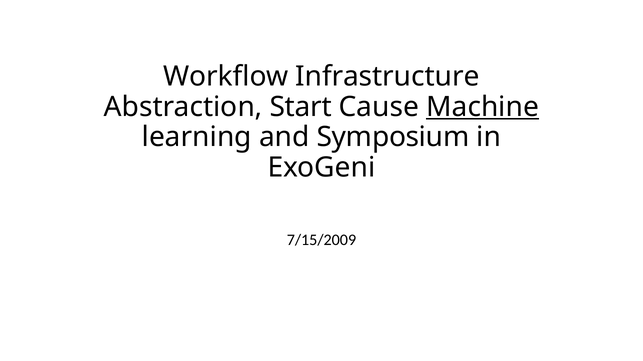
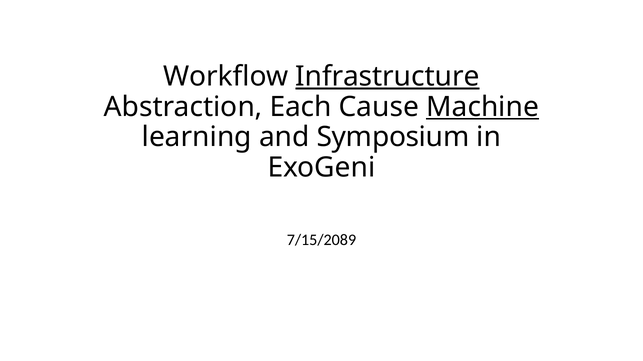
Infrastructure underline: none -> present
Start: Start -> Each
7/15/2009: 7/15/2009 -> 7/15/2089
